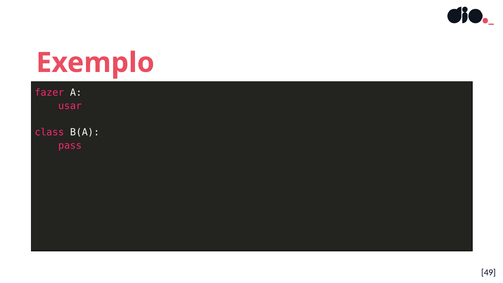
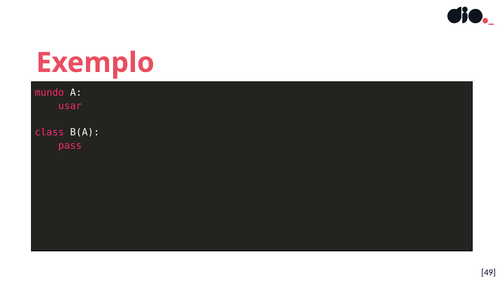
fazer: fazer -> mundo
